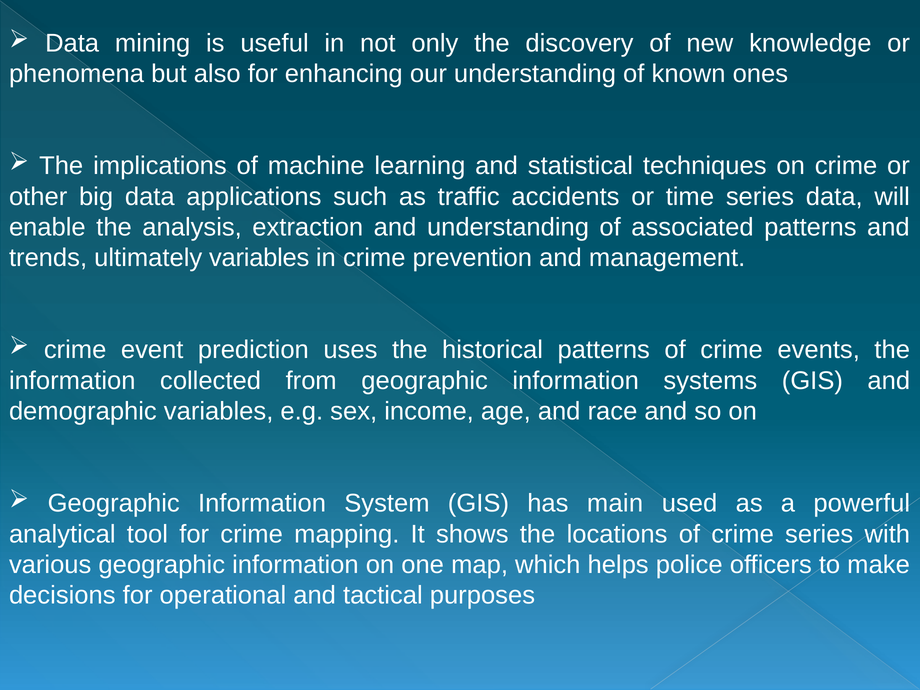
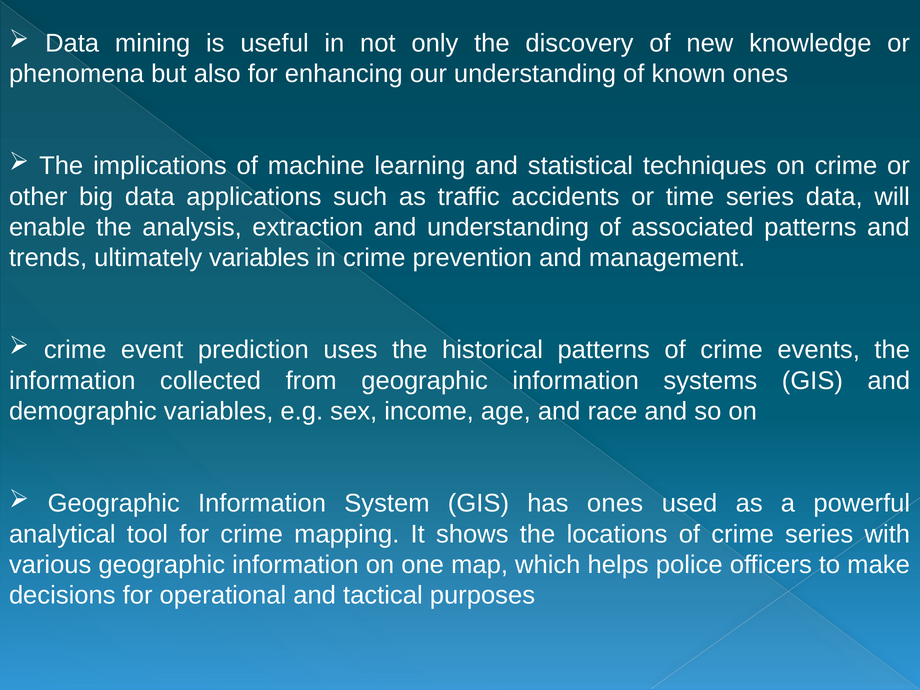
has main: main -> ones
